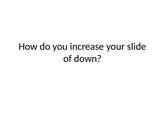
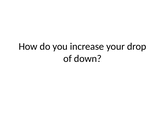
slide: slide -> drop
